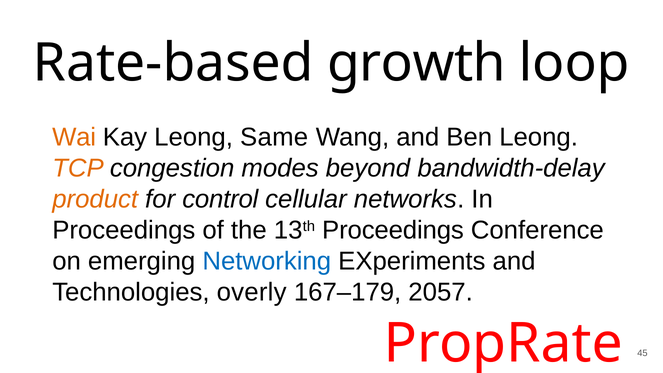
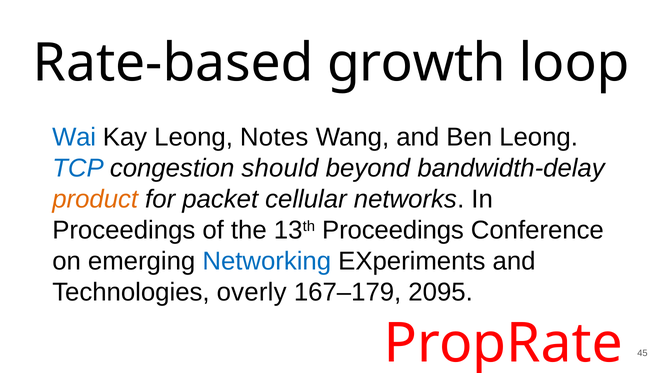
Wai colour: orange -> blue
Same: Same -> Notes
TCP colour: orange -> blue
modes: modes -> should
control: control -> packet
2057: 2057 -> 2095
